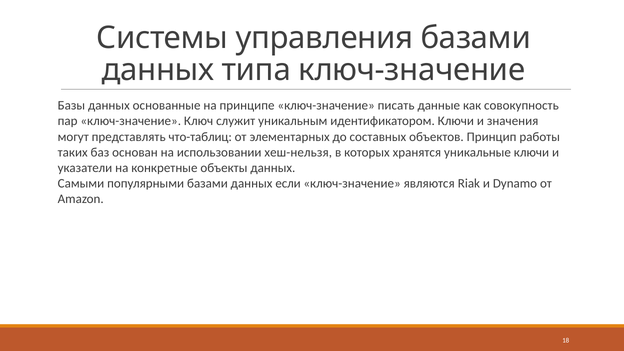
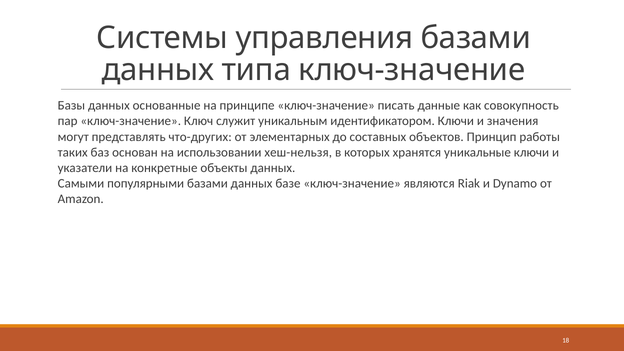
что-таблиц: что-таблиц -> что-других
если: если -> базе
